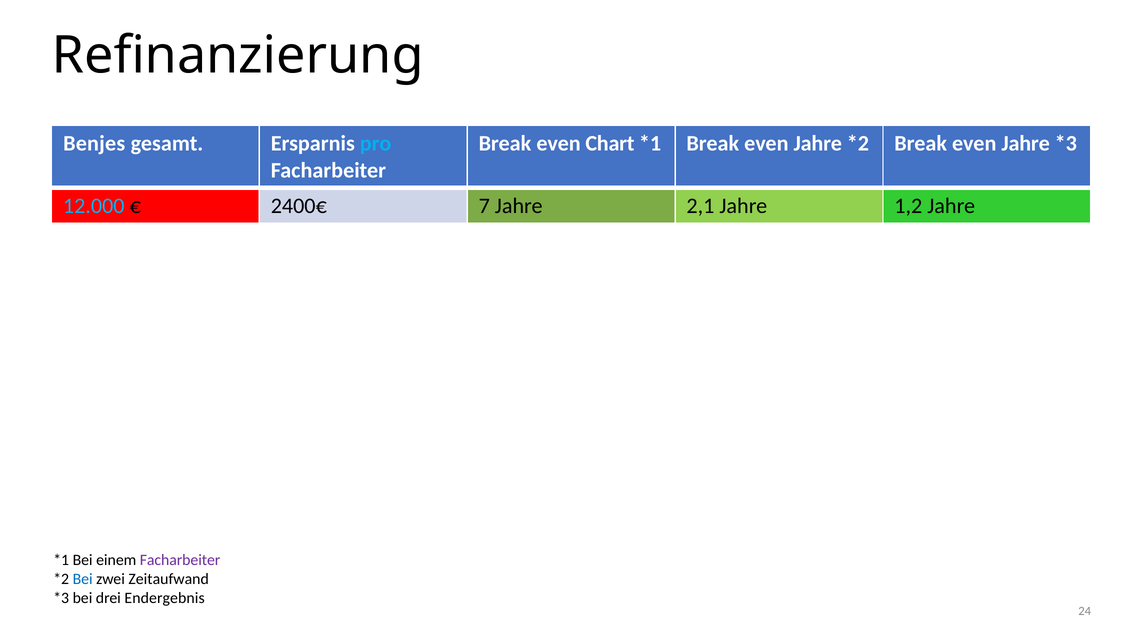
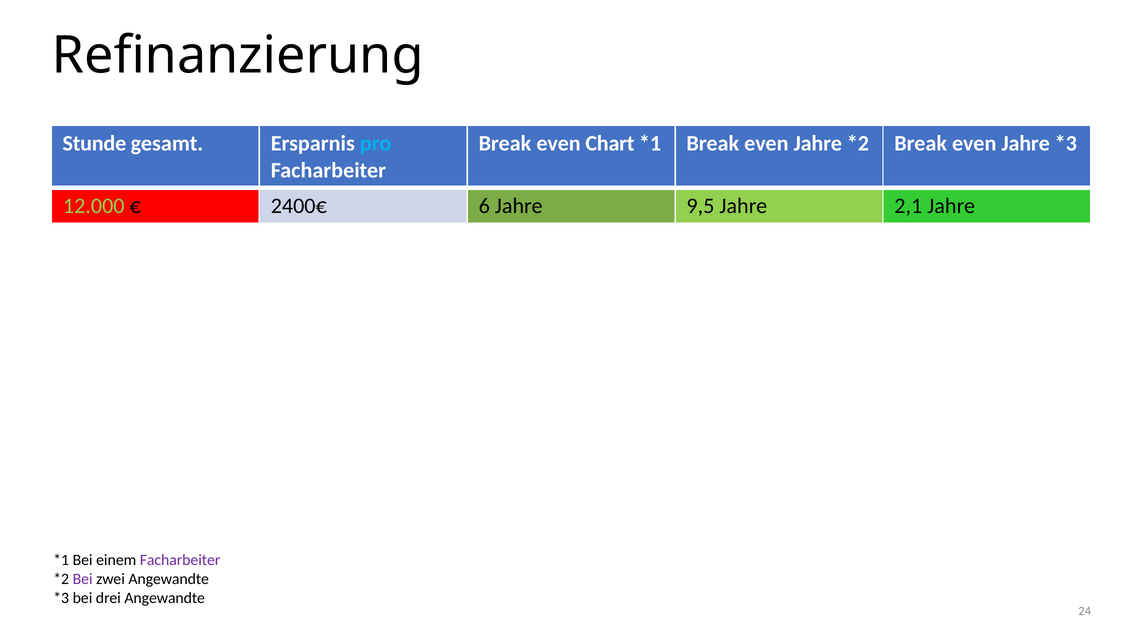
Benjes: Benjes -> Stunde
12.000 colour: light blue -> light green
7: 7 -> 6
2,1: 2,1 -> 9,5
1,2: 1,2 -> 2,1
Bei at (83, 579) colour: blue -> purple
zwei Zeitaufwand: Zeitaufwand -> Angewandte
drei Endergebnis: Endergebnis -> Angewandte
